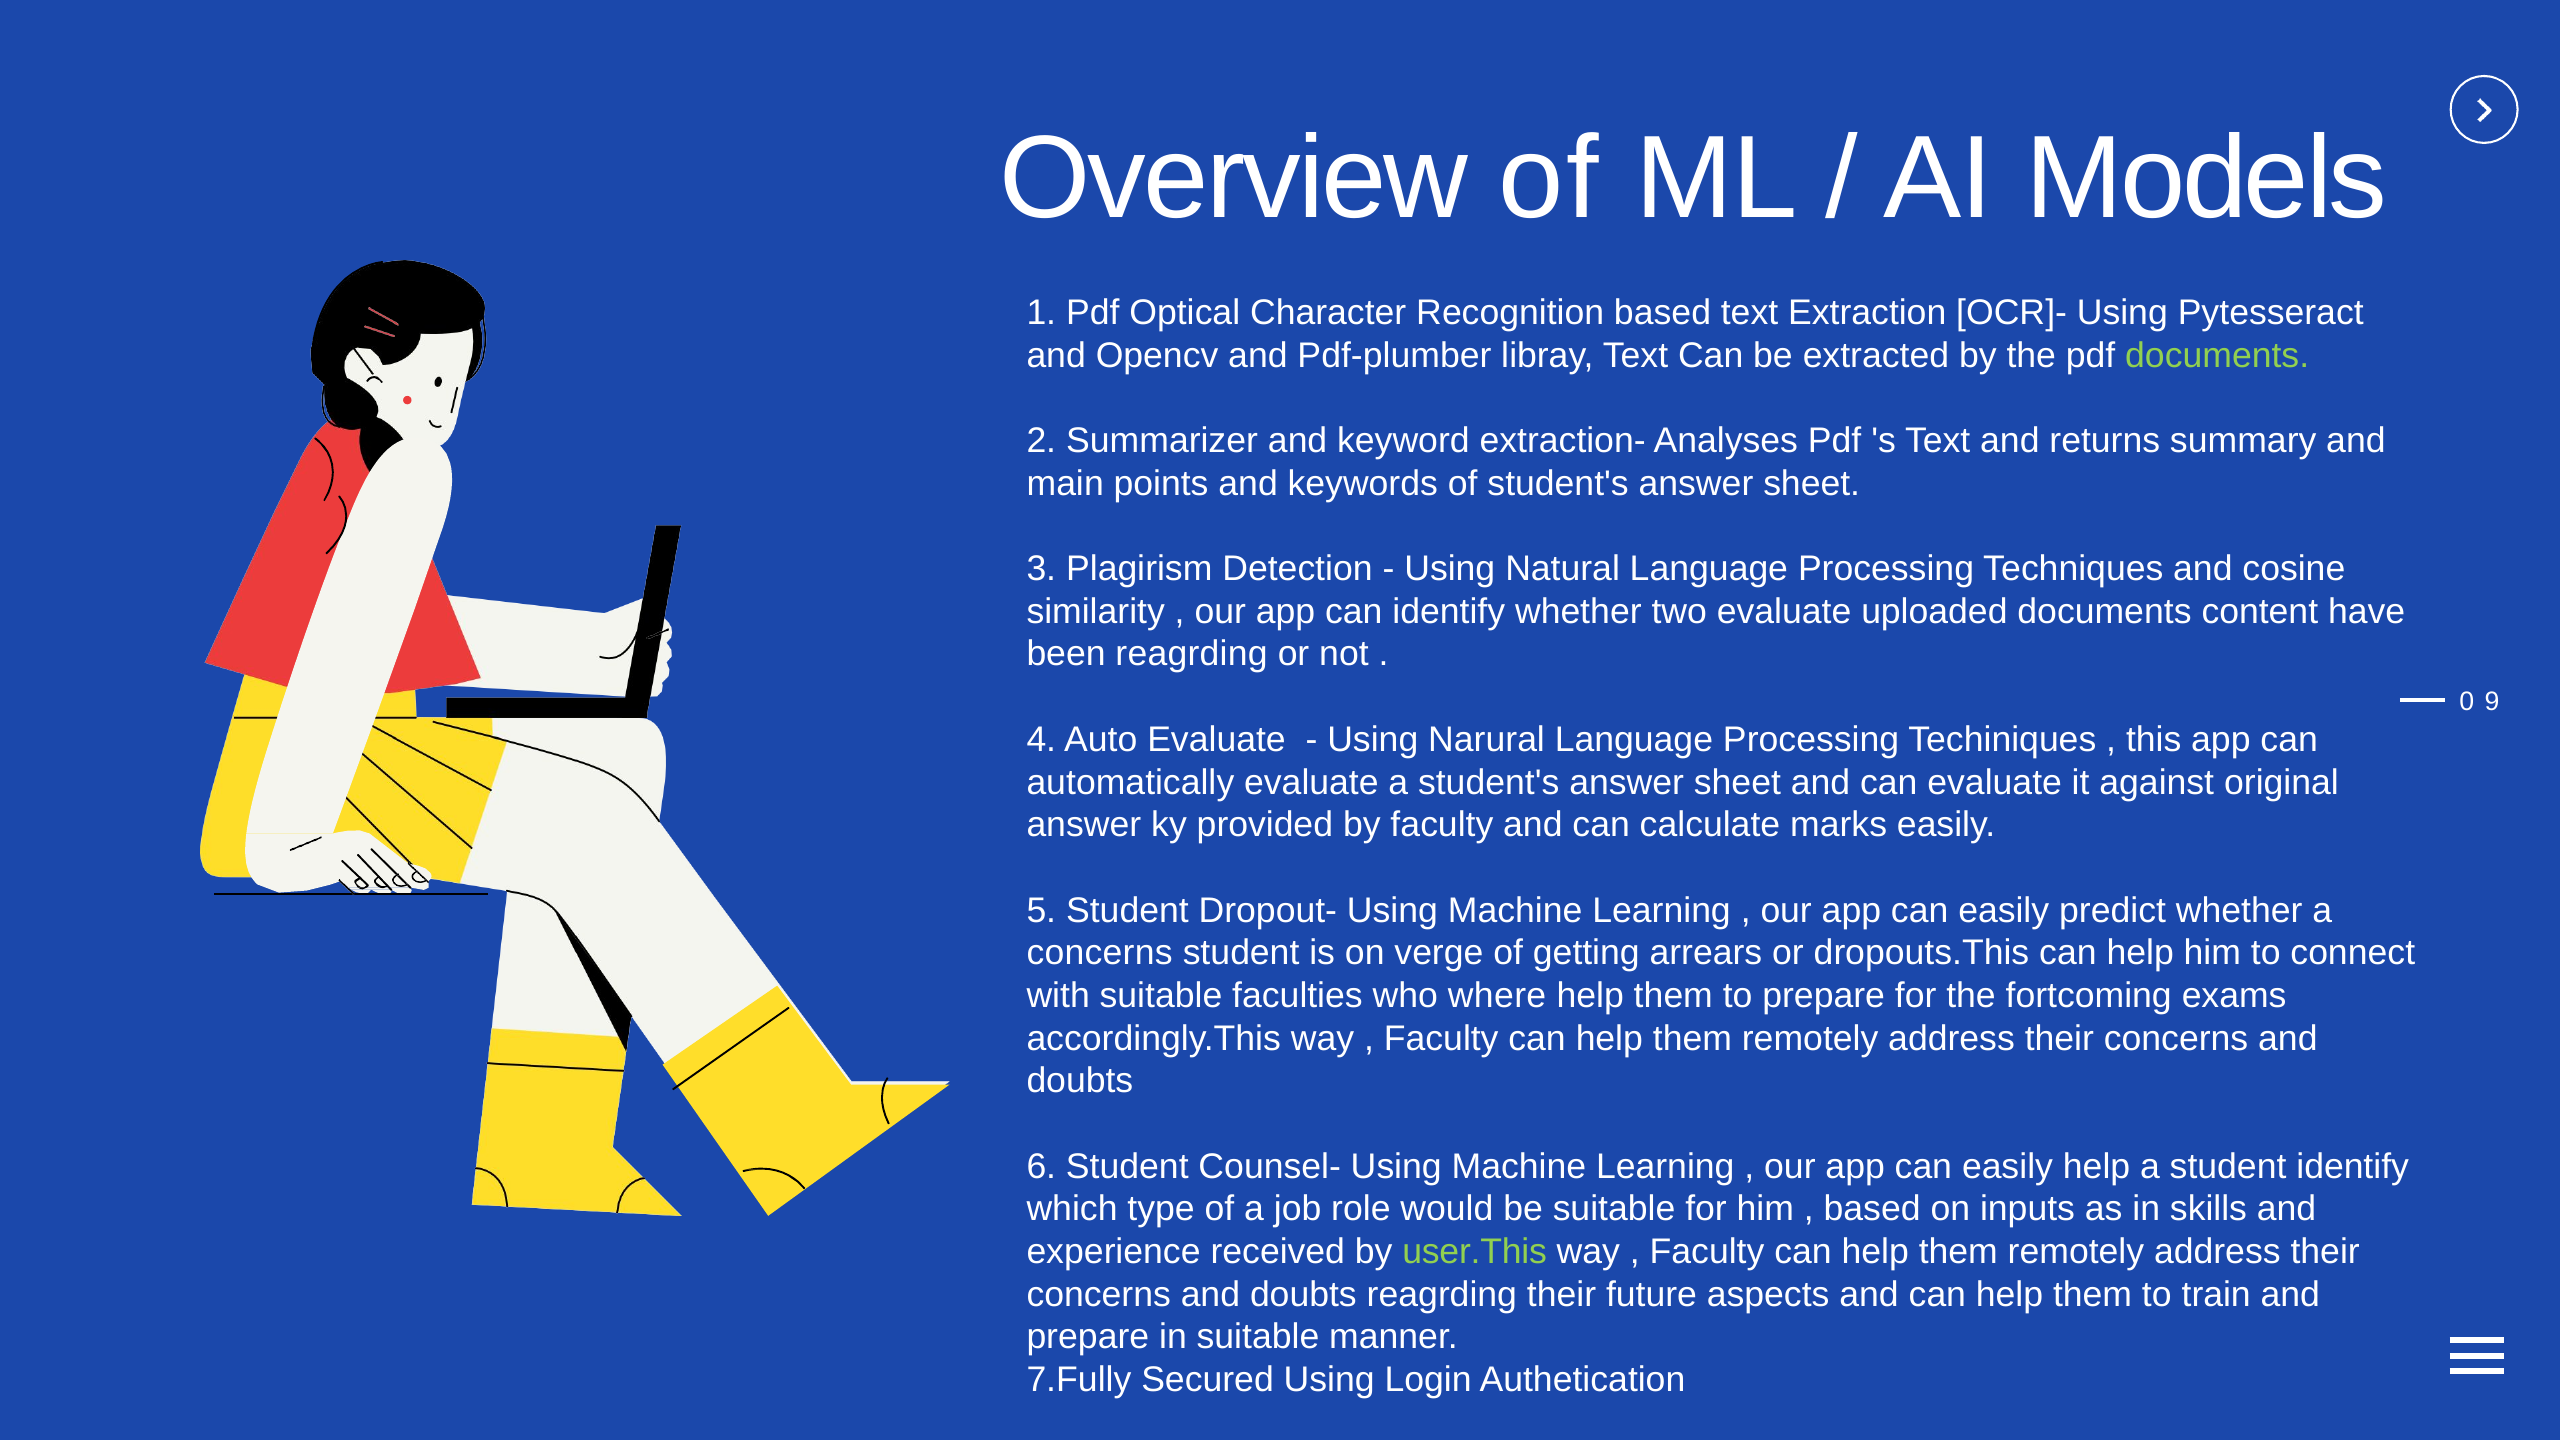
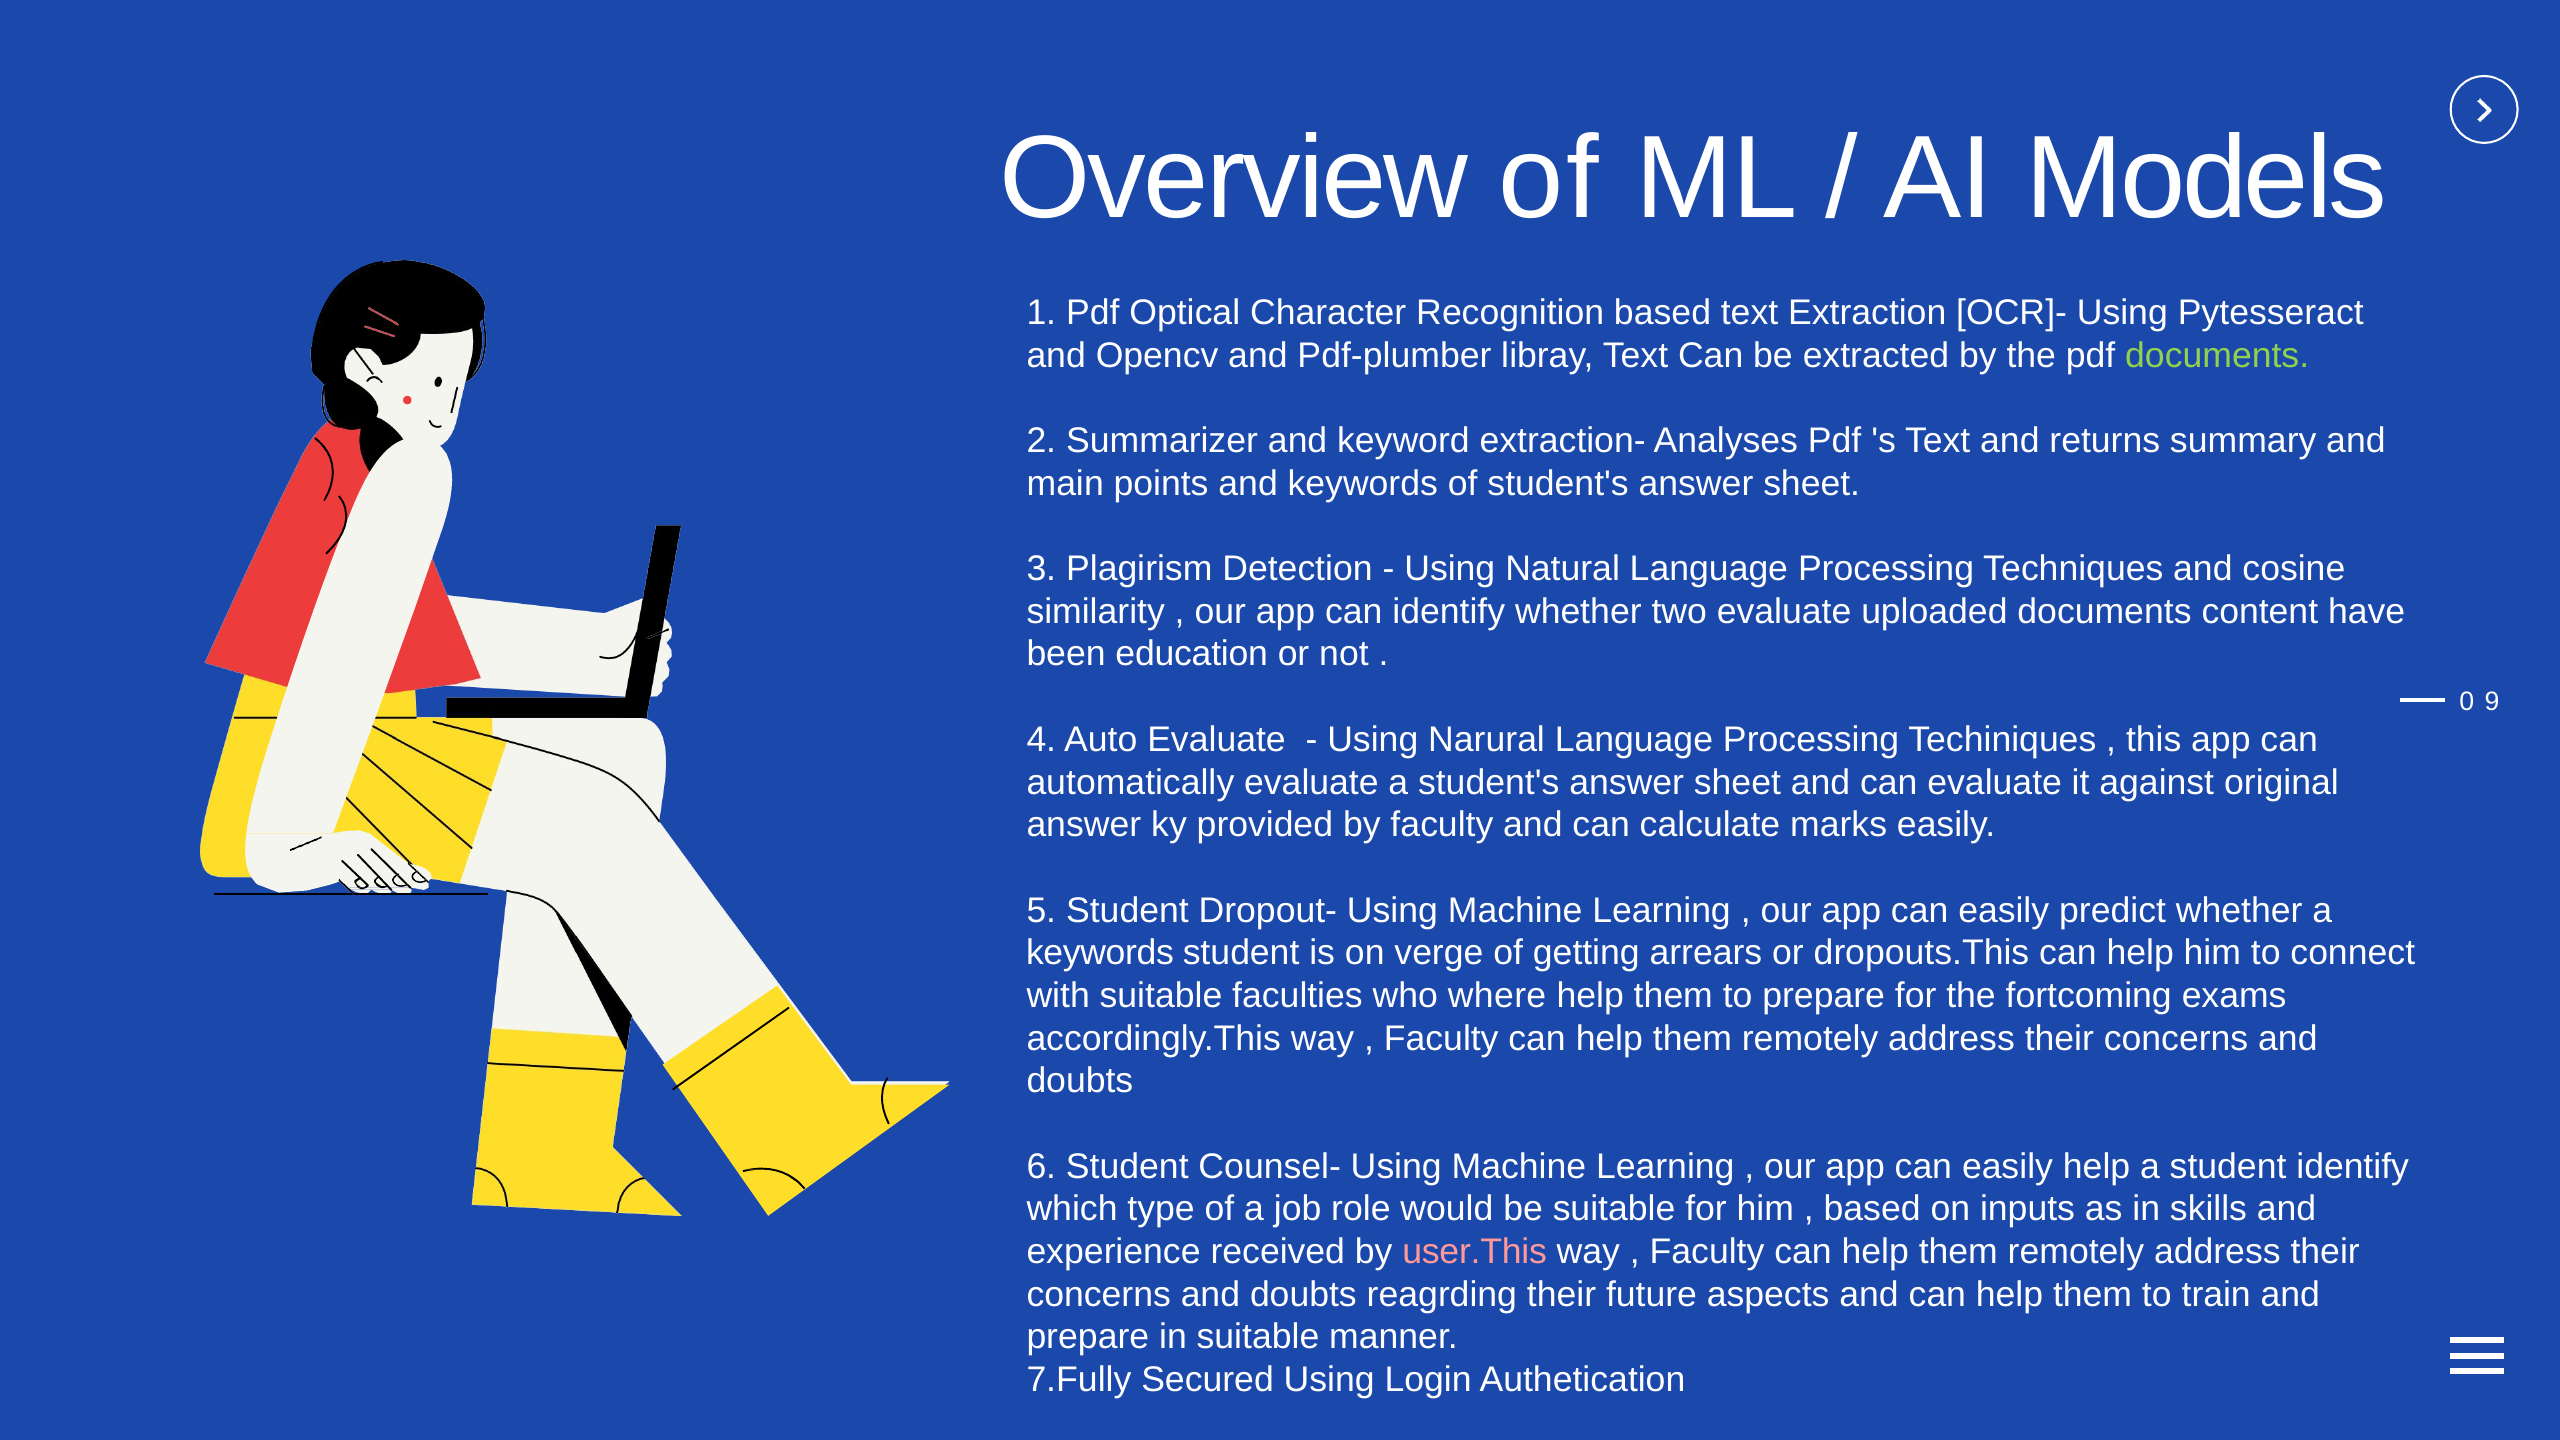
been reagrding: reagrding -> education
concerns at (1100, 953): concerns -> keywords
user.This colour: light green -> pink
